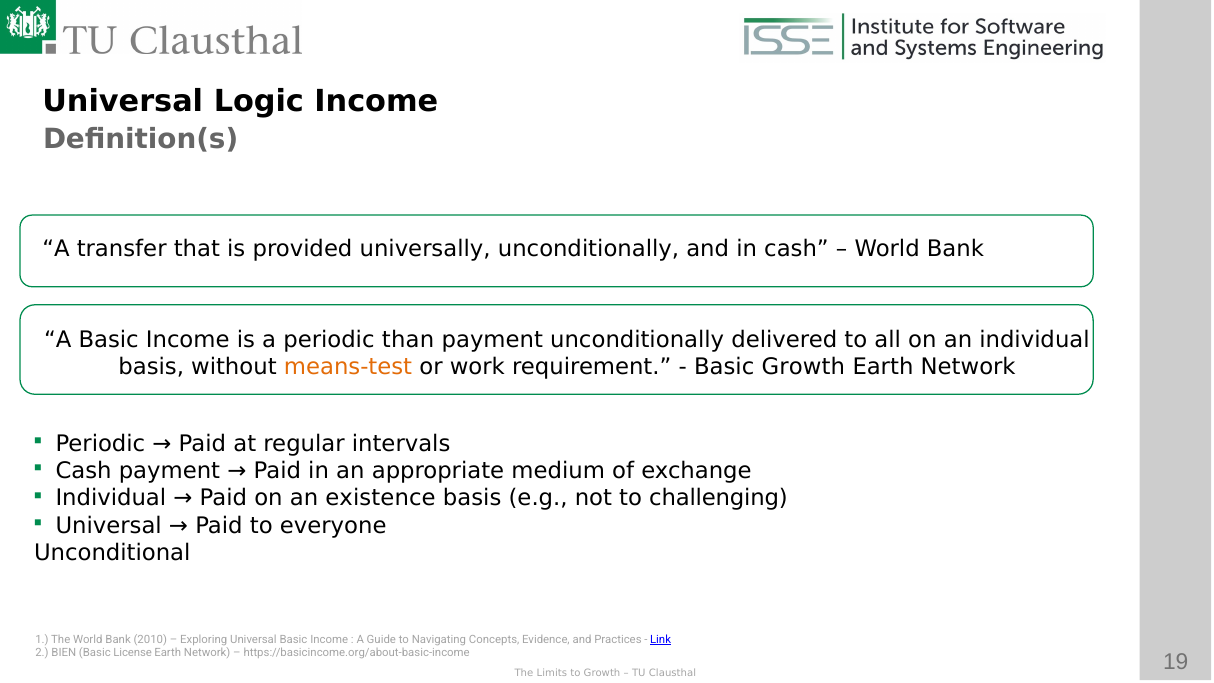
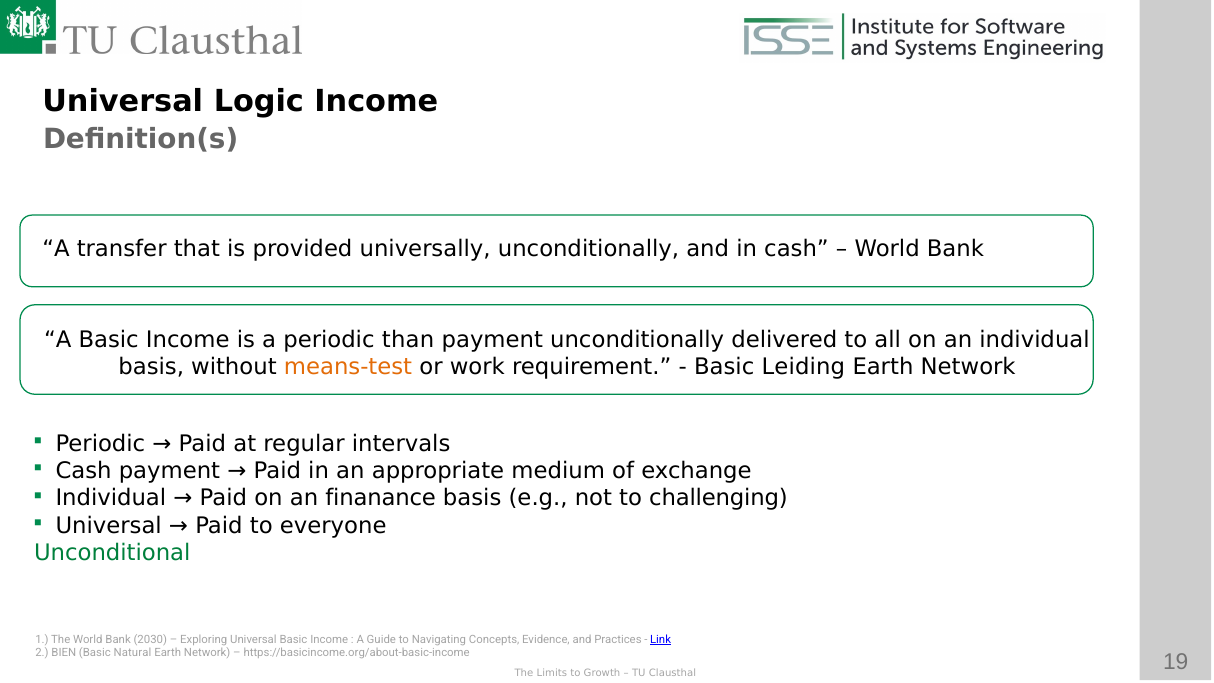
Basic Growth: Growth -> Leiding
existence: existence -> finanance
Unconditional colour: black -> green
2010: 2010 -> 2030
License: License -> Natural
